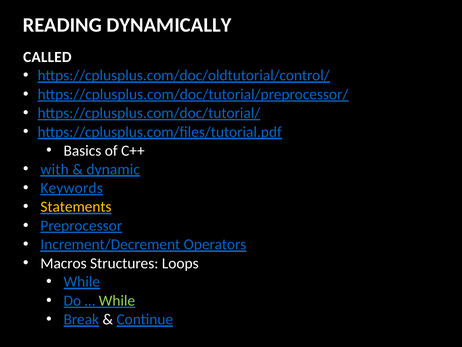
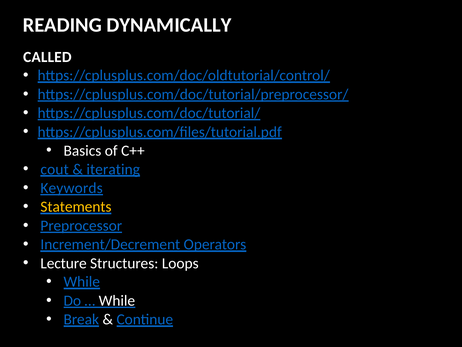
with: with -> cout
dynamic: dynamic -> iterating
Macros: Macros -> Lecture
While at (117, 300) colour: light green -> white
